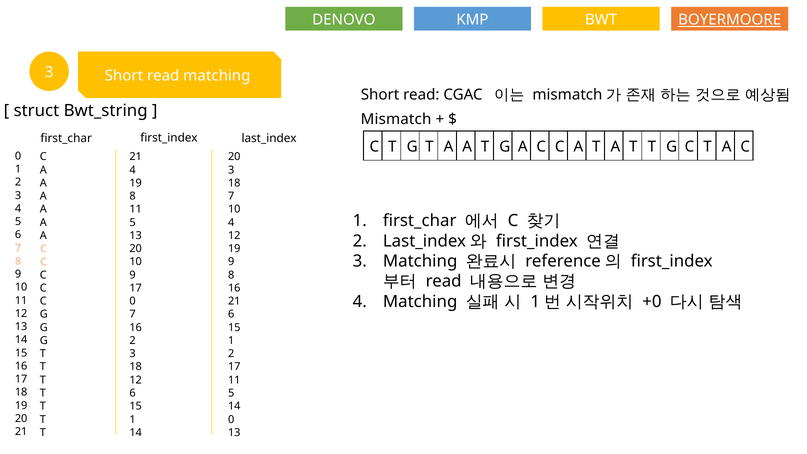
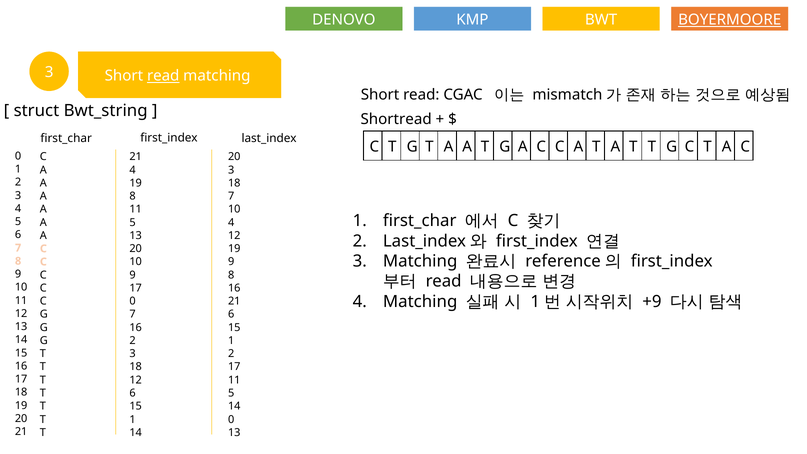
read at (163, 76) underline: none -> present
Mismatch: Mismatch -> Shortread
+0: +0 -> +9
